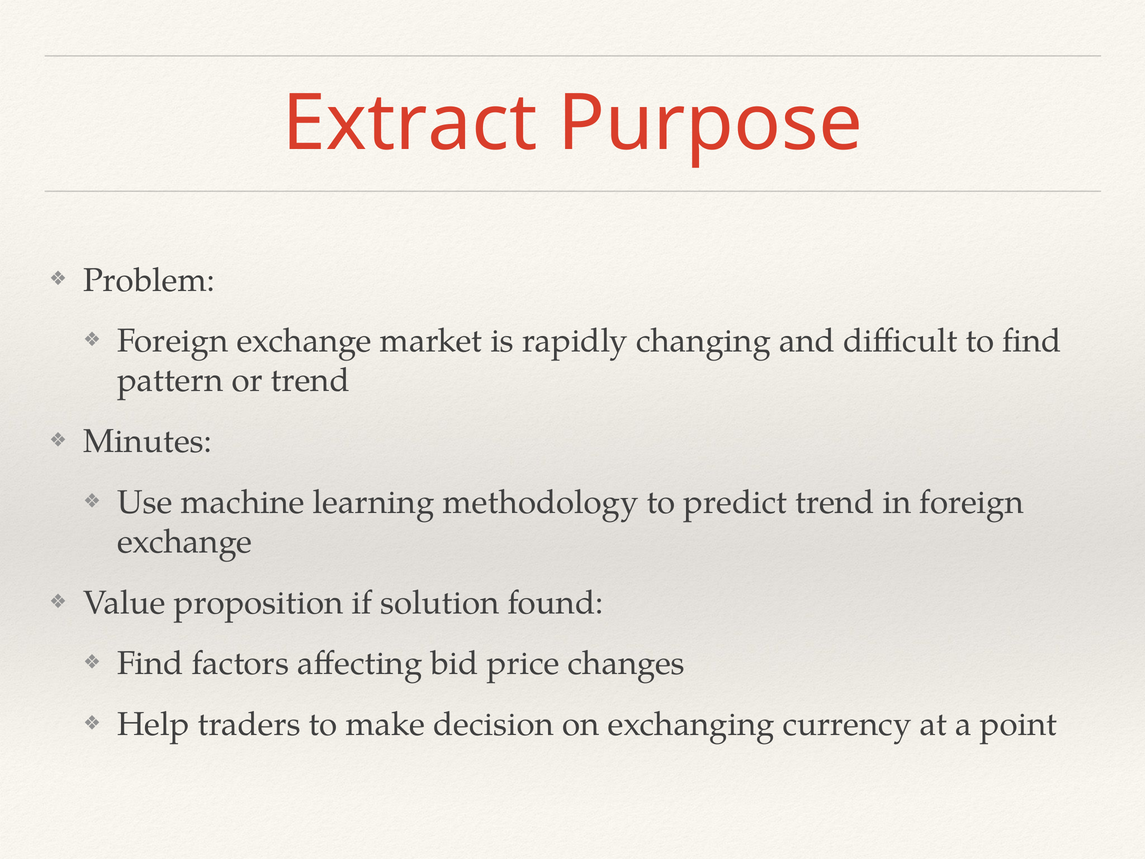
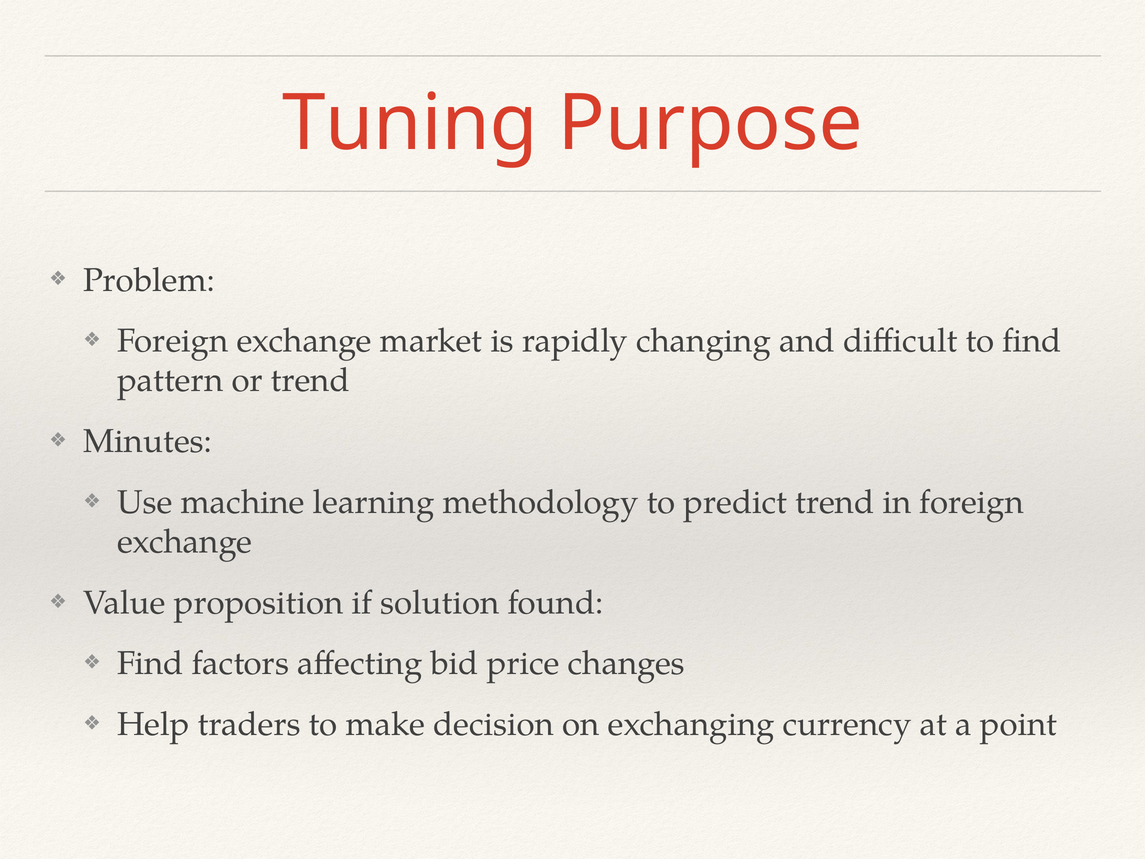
Extract: Extract -> Tuning
